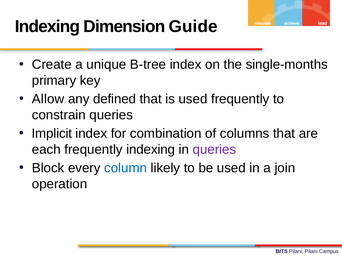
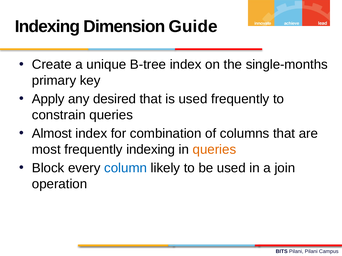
Allow: Allow -> Apply
defined: defined -> desired
Implicit: Implicit -> Almost
each: each -> most
queries at (214, 150) colour: purple -> orange
